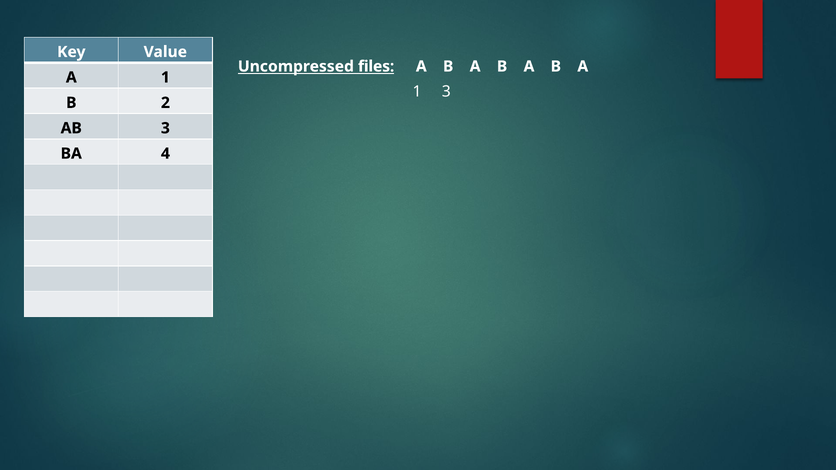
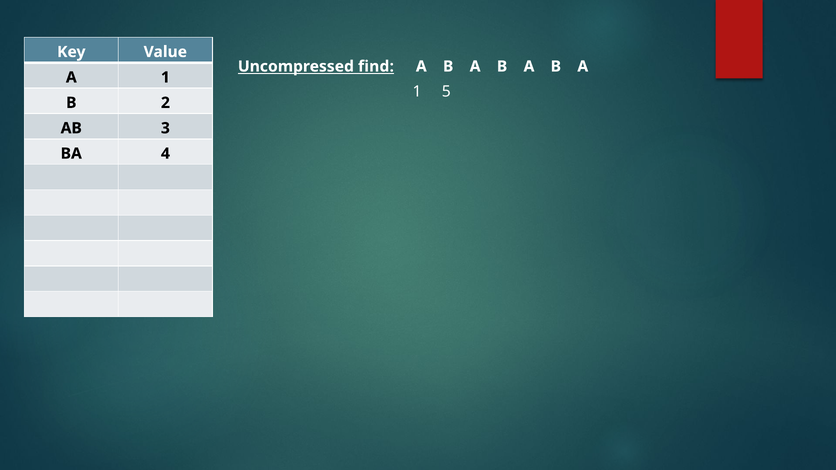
files: files -> find
1 3: 3 -> 5
